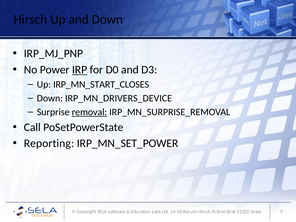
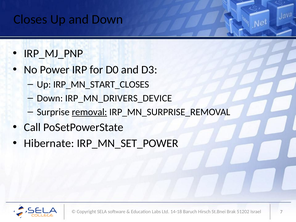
Hirsch at (30, 19): Hirsch -> Closes
IRP underline: present -> none
Reporting: Reporting -> Hibernate
